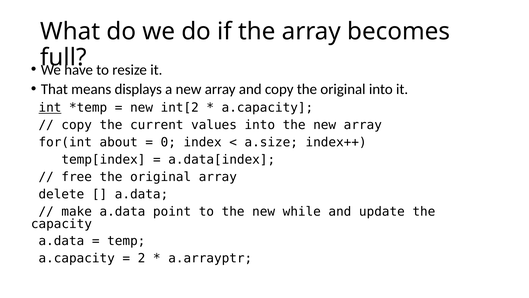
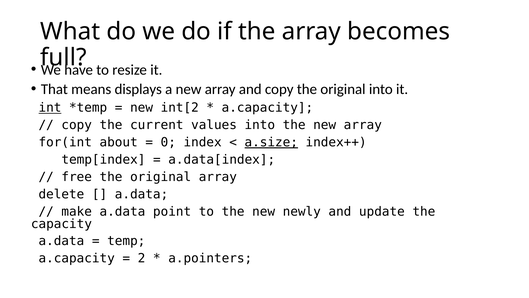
a.size underline: none -> present
while: while -> newly
a.arrayptr: a.arrayptr -> a.pointers
